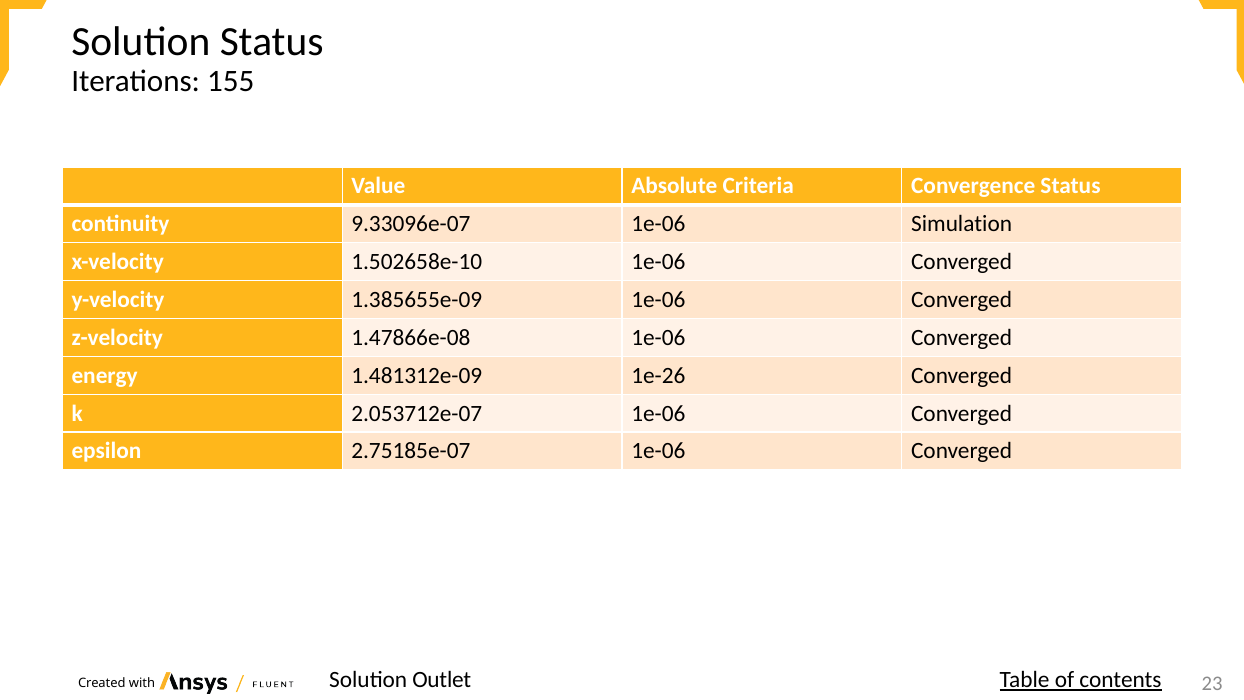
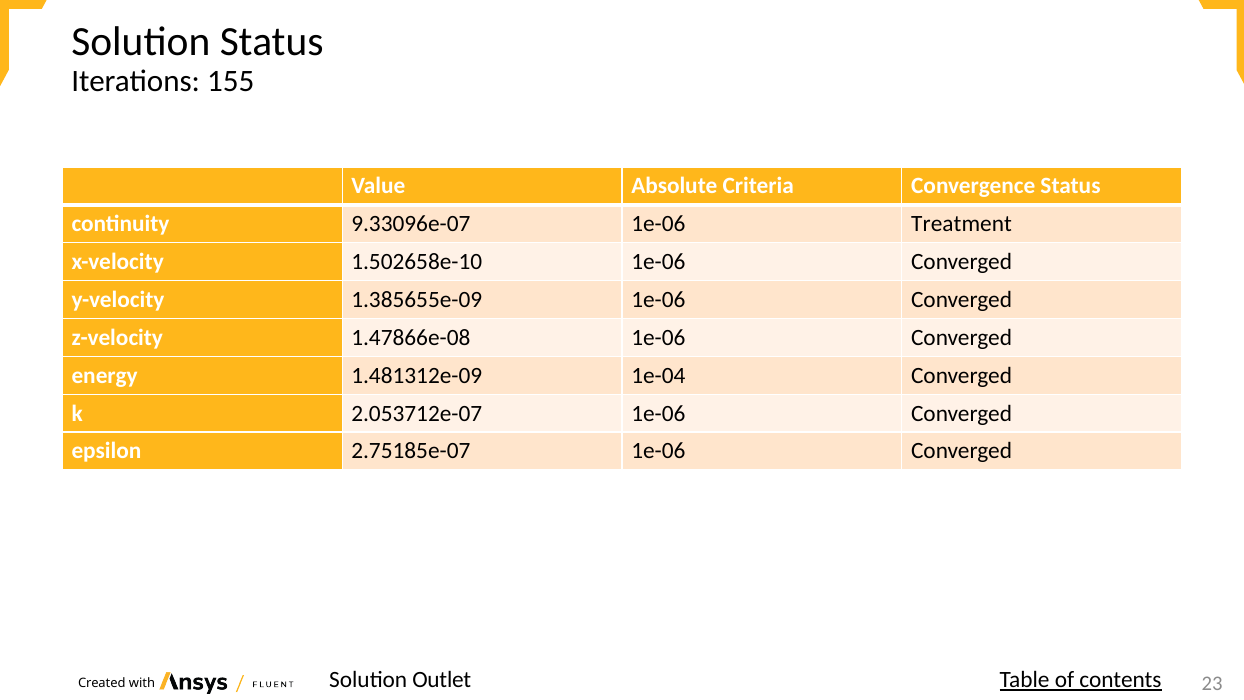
Simulation: Simulation -> Treatment
1e-26: 1e-26 -> 1e-04
